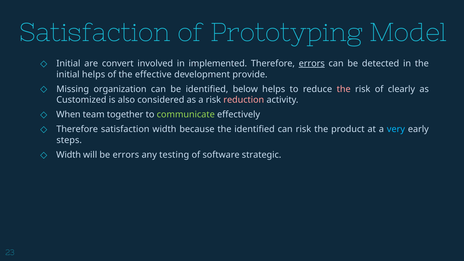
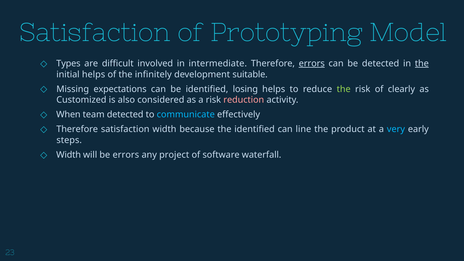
Initial at (68, 64): Initial -> Types
convert: convert -> difficult
implemented: implemented -> intermediate
the at (422, 64) underline: none -> present
effective: effective -> infinitely
provide: provide -> suitable
organization: organization -> expectations
below: below -> losing
the at (344, 89) colour: pink -> light green
team together: together -> detected
communicate colour: light green -> light blue
can risk: risk -> line
testing: testing -> project
strategic: strategic -> waterfall
